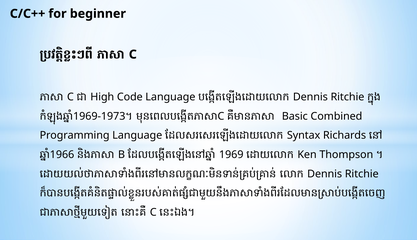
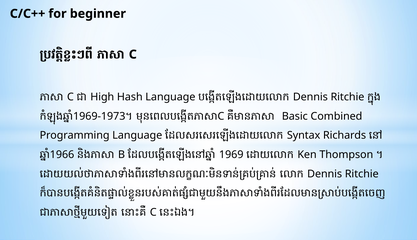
Code: Code -> Hash
